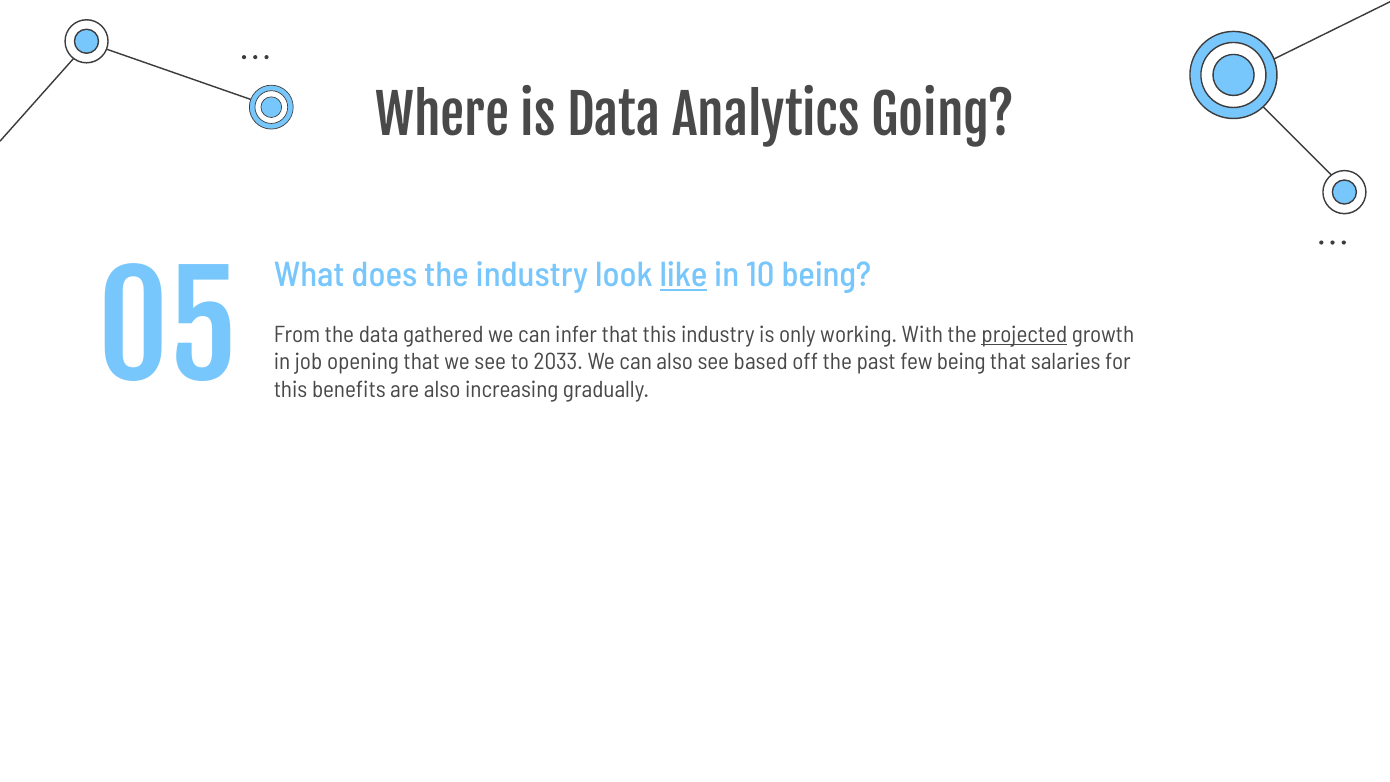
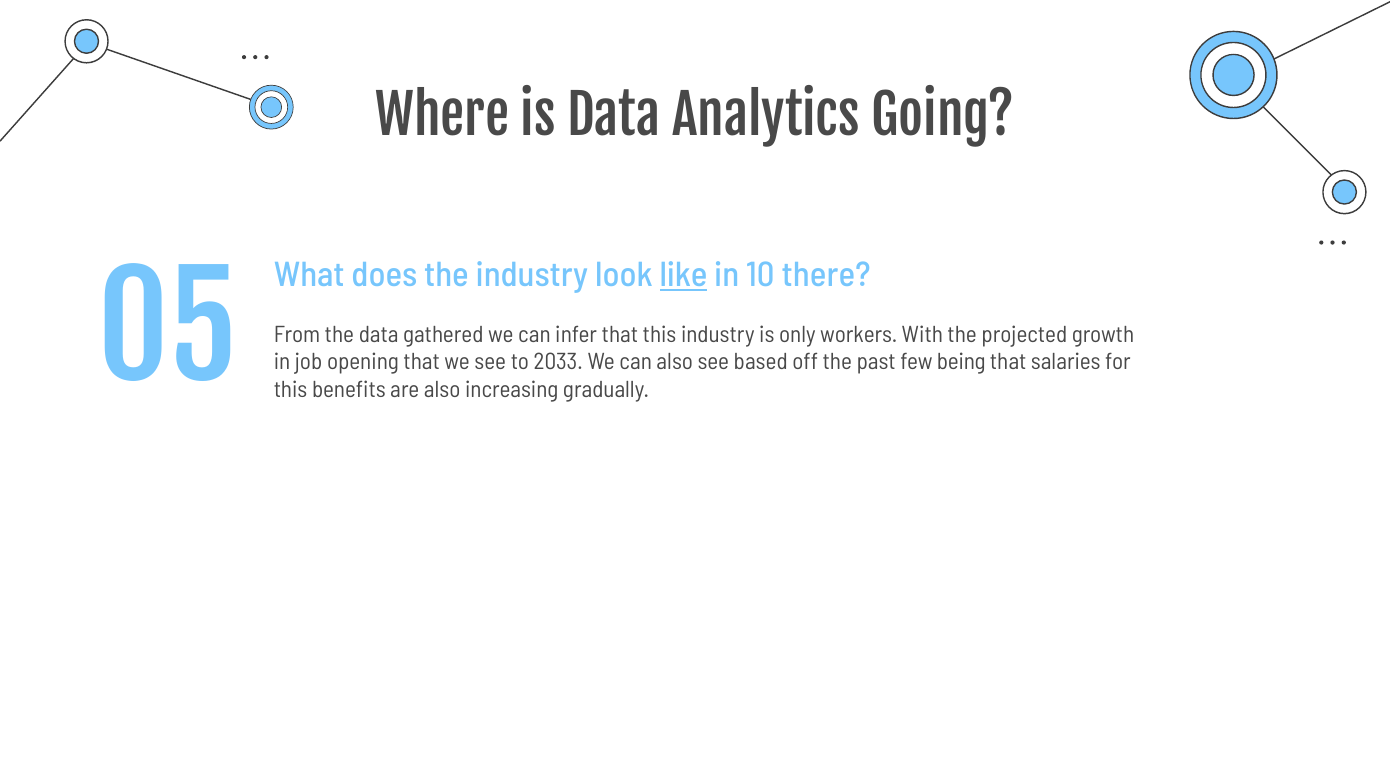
10 being: being -> there
working: working -> workers
projected underline: present -> none
